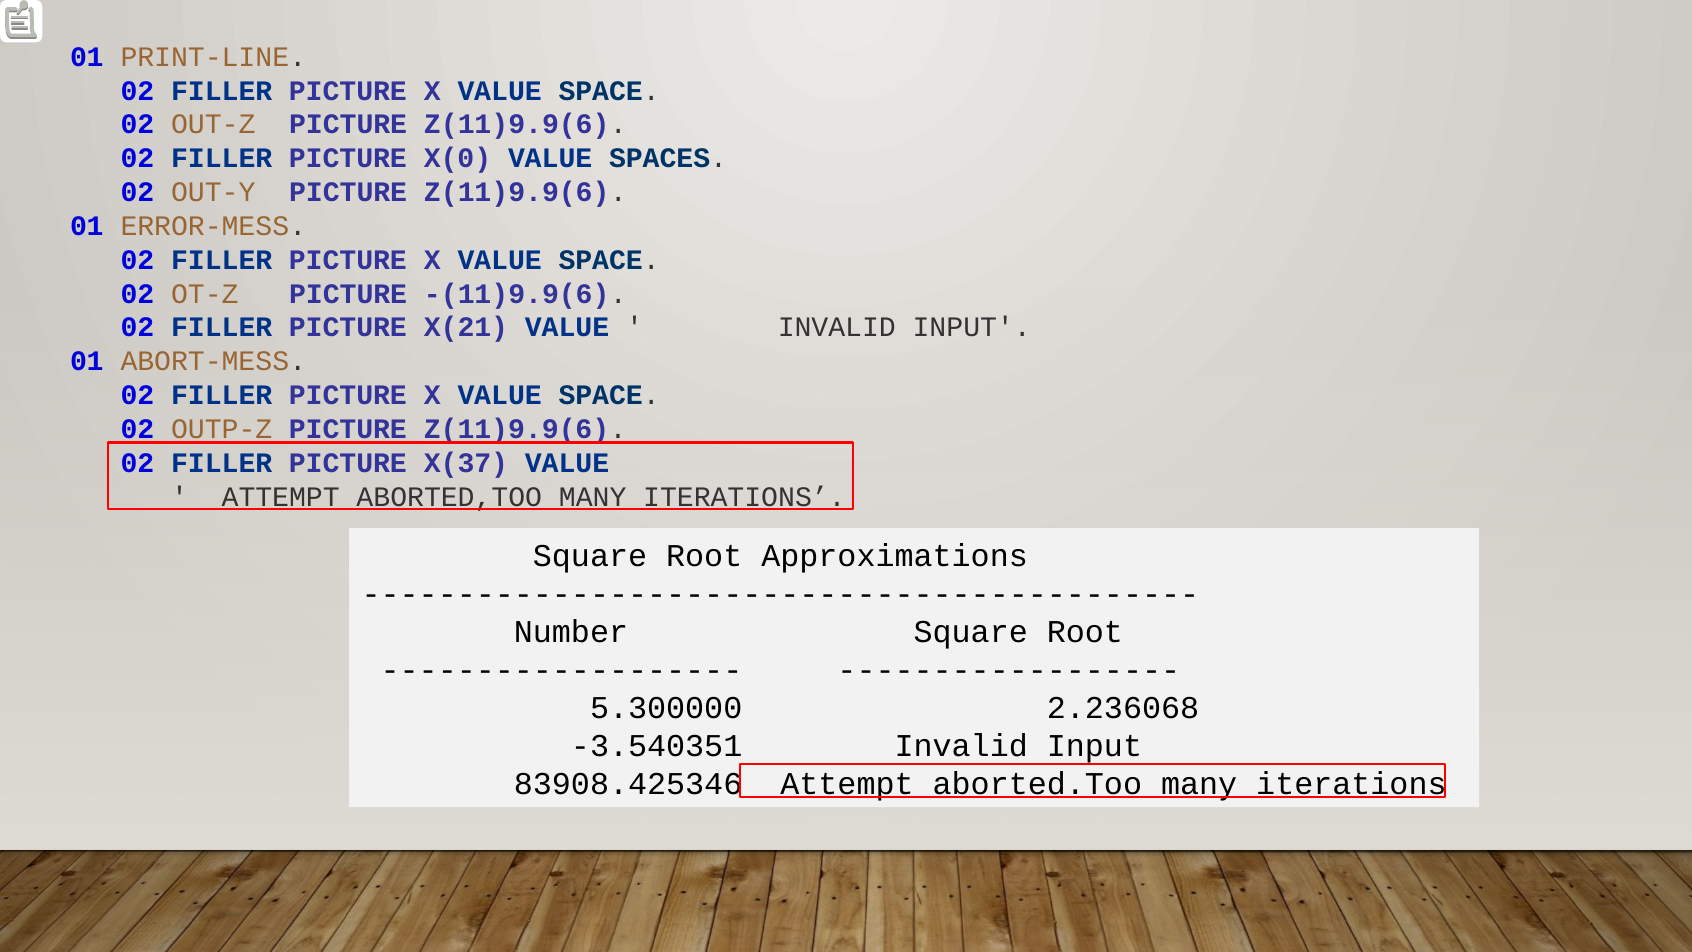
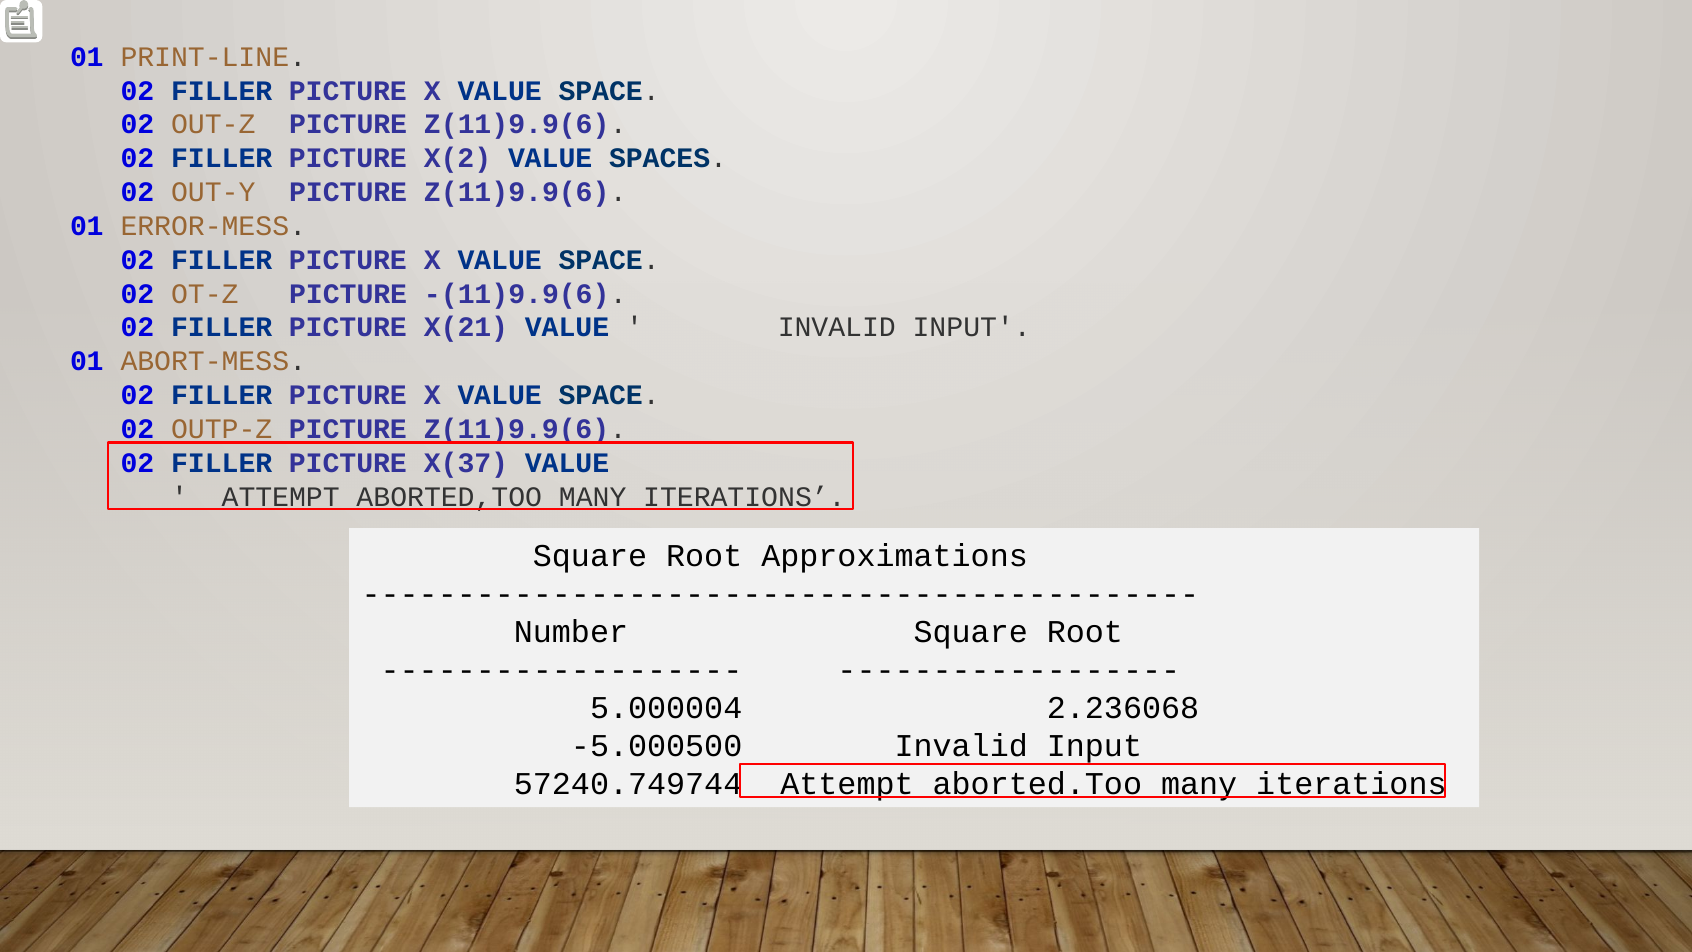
X(0: X(0 -> X(2
5.300000: 5.300000 -> 5.000004
-3.540351: -3.540351 -> -5.000500
83908.425346: 83908.425346 -> 57240.749744
